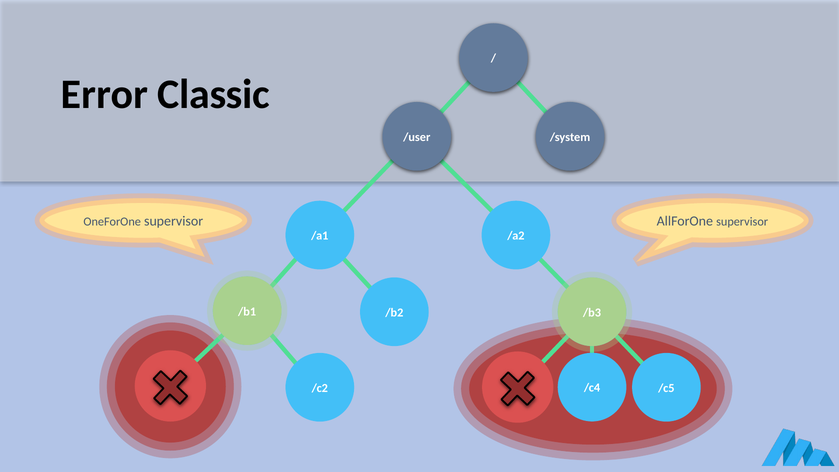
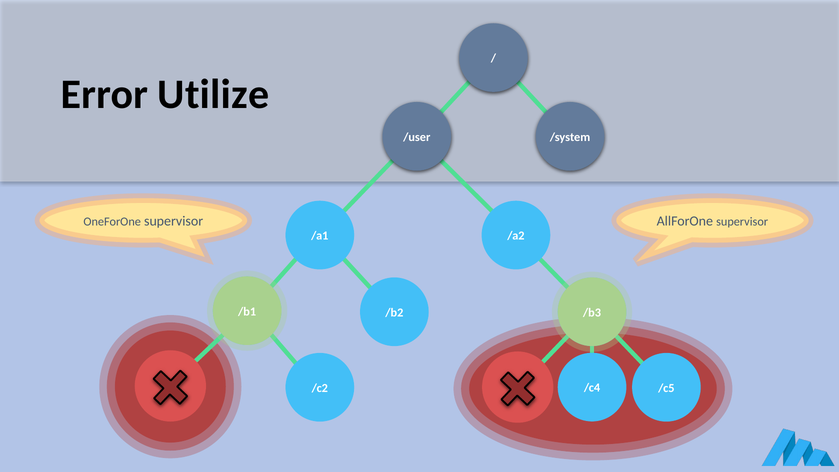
Classic: Classic -> Utilize
